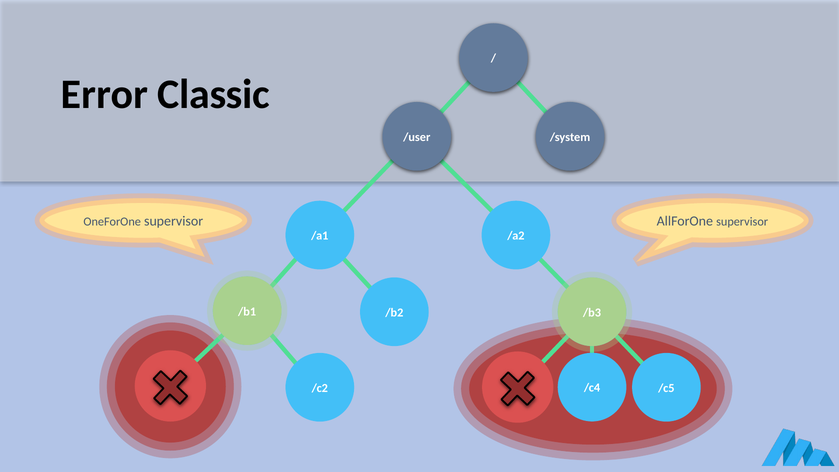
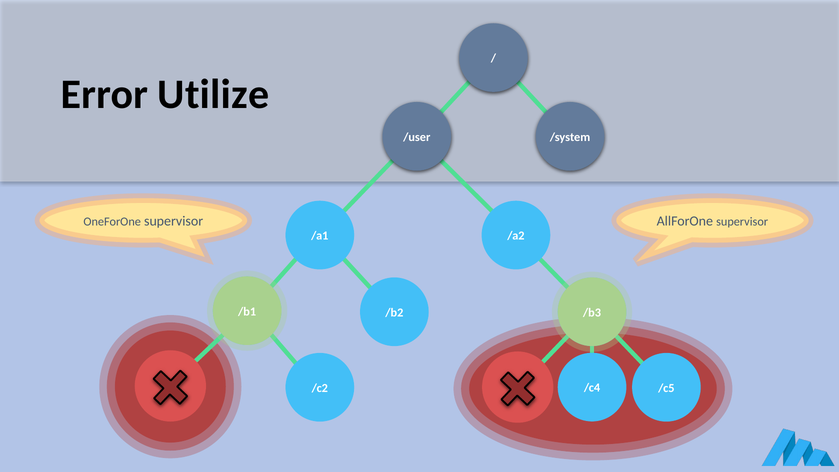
Classic: Classic -> Utilize
